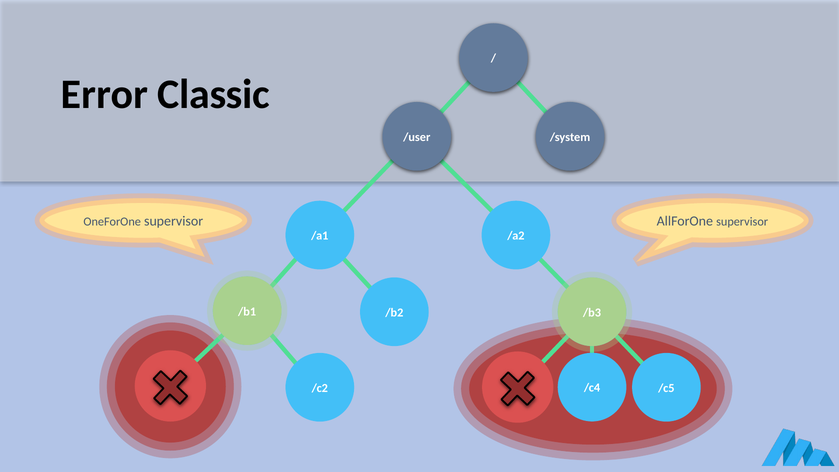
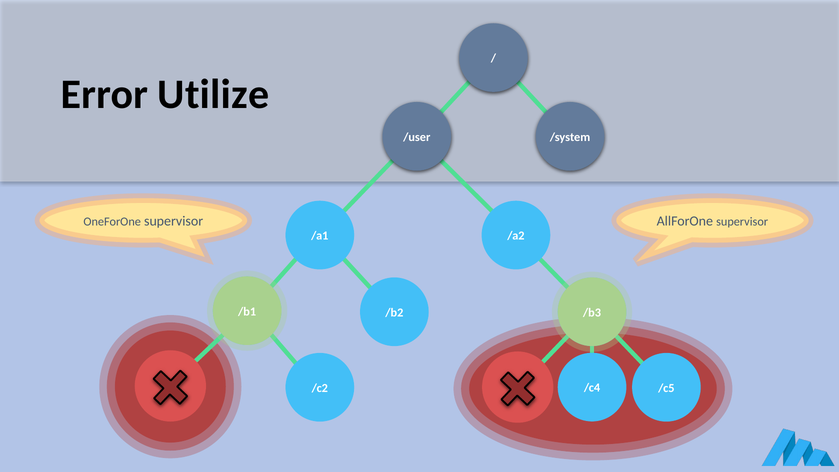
Classic: Classic -> Utilize
